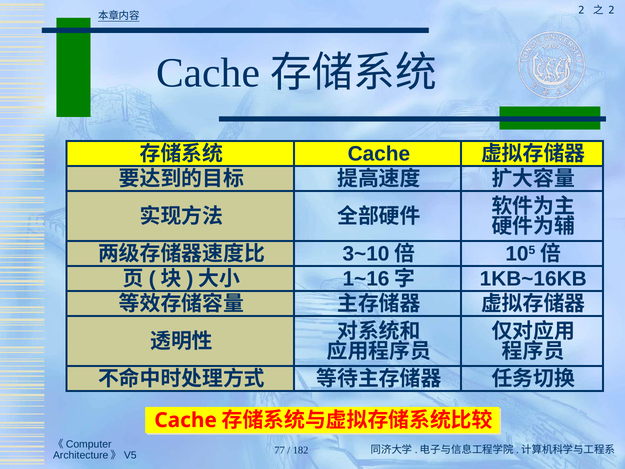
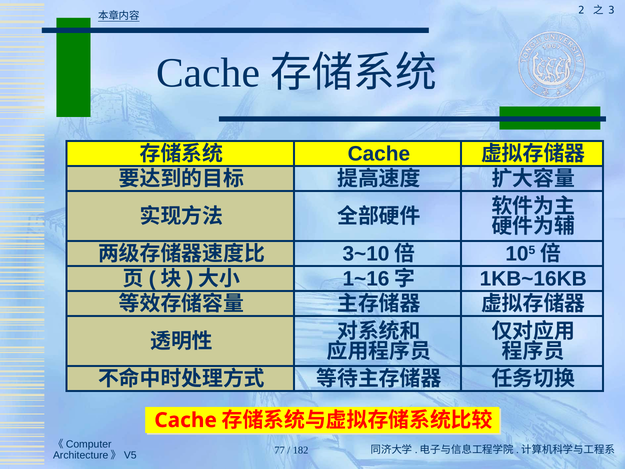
2 at (611, 10): 2 -> 3
